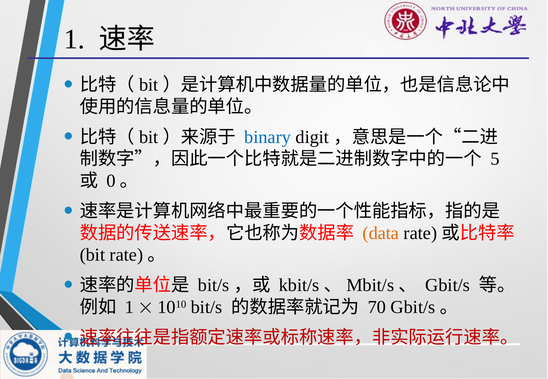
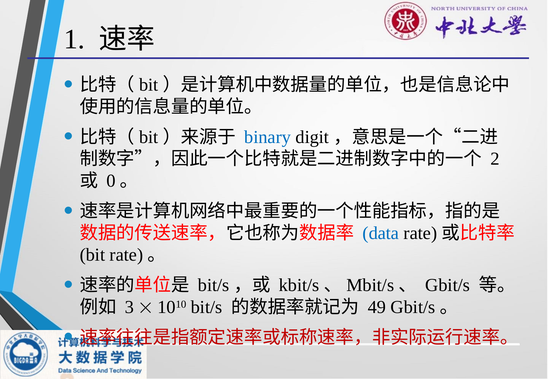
5: 5 -> 2
data colour: orange -> blue
1 at (129, 307): 1 -> 3
70: 70 -> 49
